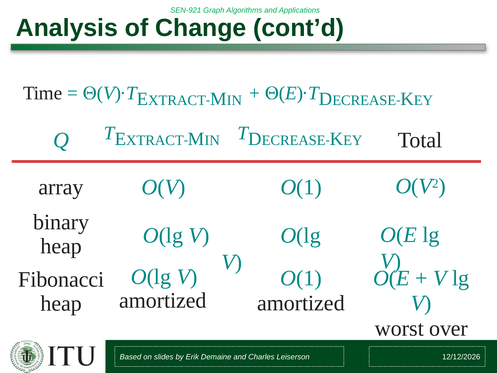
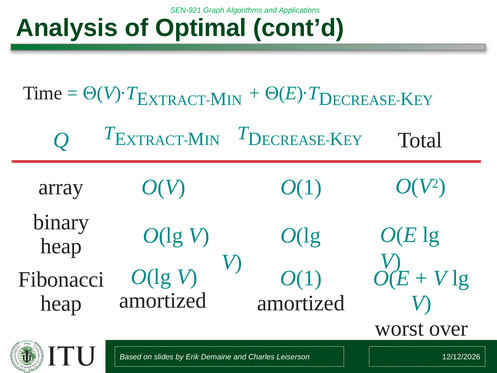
Change: Change -> Optimal
